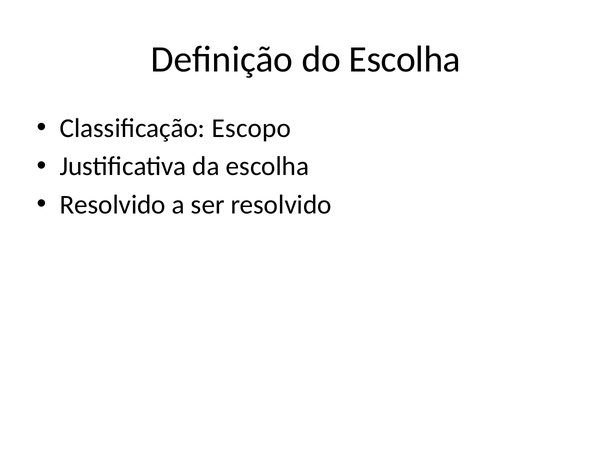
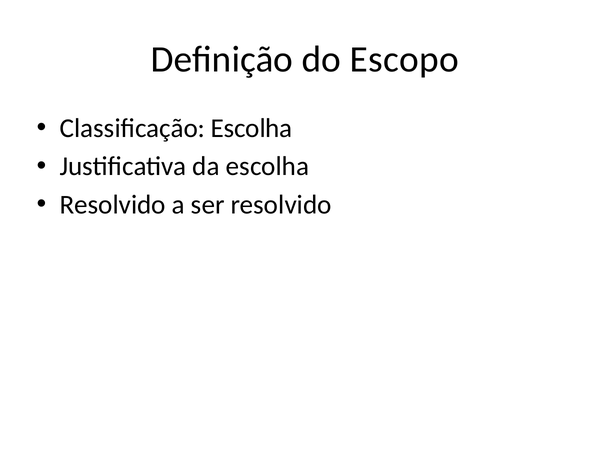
do Escolha: Escolha -> Escopo
Classificação Escopo: Escopo -> Escolha
